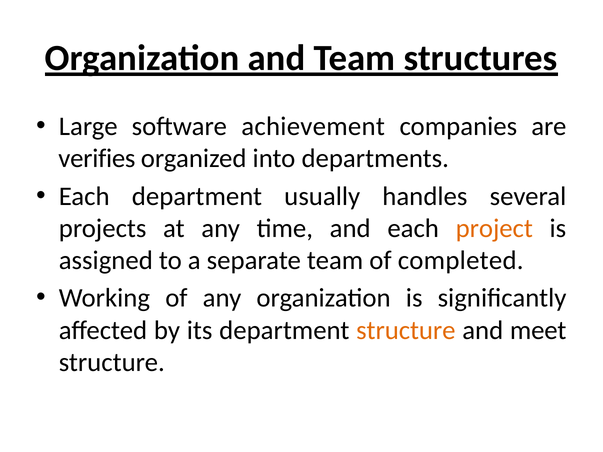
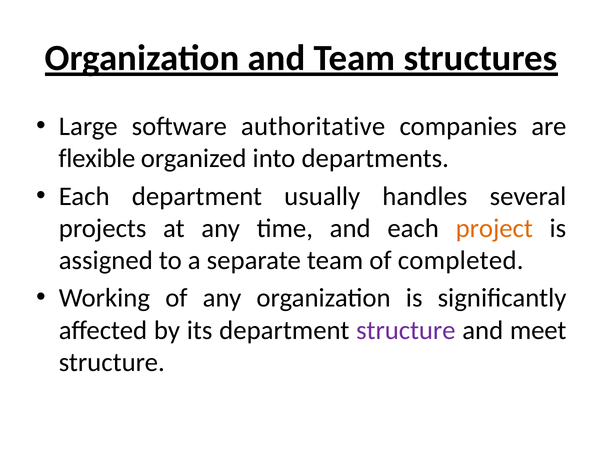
achievement: achievement -> authoritative
verifies: verifies -> flexible
structure at (406, 330) colour: orange -> purple
